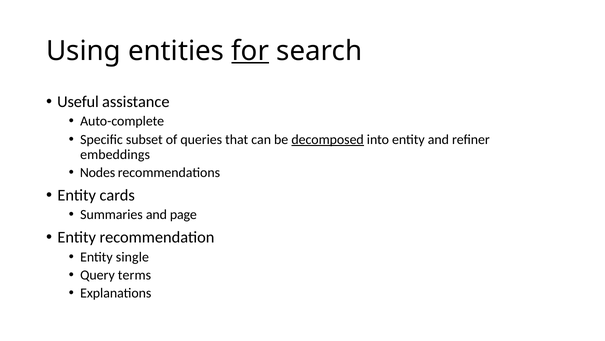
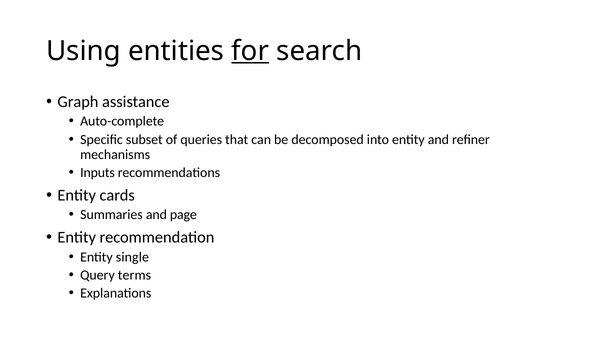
Useful: Useful -> Graph
decomposed underline: present -> none
embeddings: embeddings -> mechanisms
Nodes: Nodes -> Inputs
